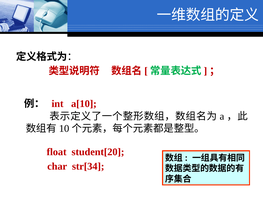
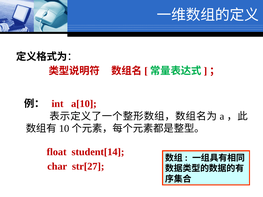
student[20: student[20 -> student[14
str[34: str[34 -> str[27
